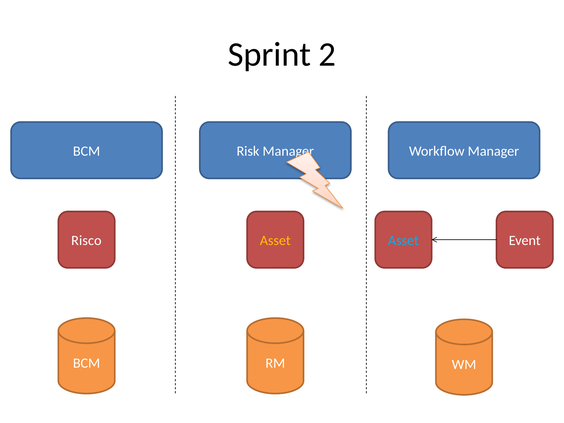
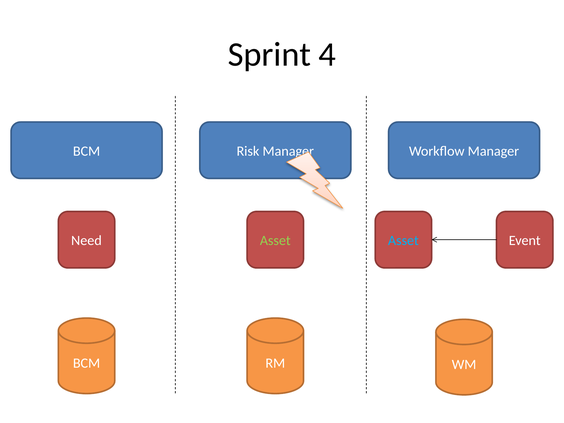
2: 2 -> 4
Risco: Risco -> Need
Asset at (275, 241) colour: yellow -> light green
